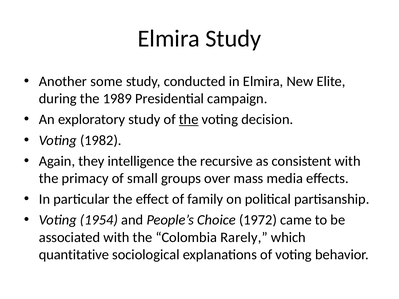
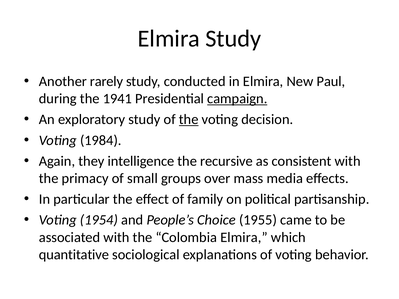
some: some -> rarely
Elite: Elite -> Paul
1989: 1989 -> 1941
campaign underline: none -> present
1982: 1982 -> 1984
1972: 1972 -> 1955
Colombia Rarely: Rarely -> Elmira
